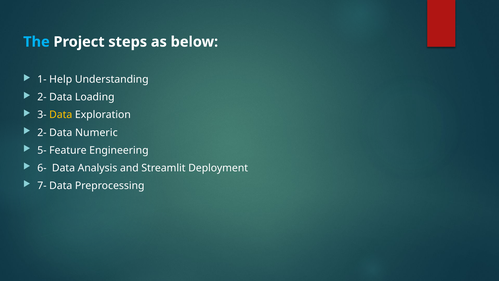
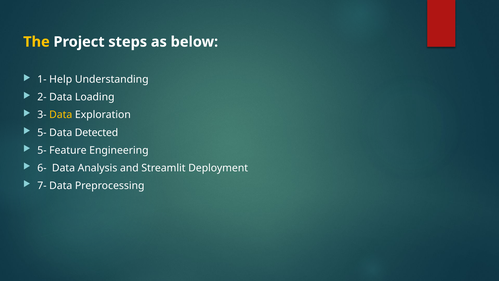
The colour: light blue -> yellow
2- at (42, 132): 2- -> 5-
Numeric: Numeric -> Detected
